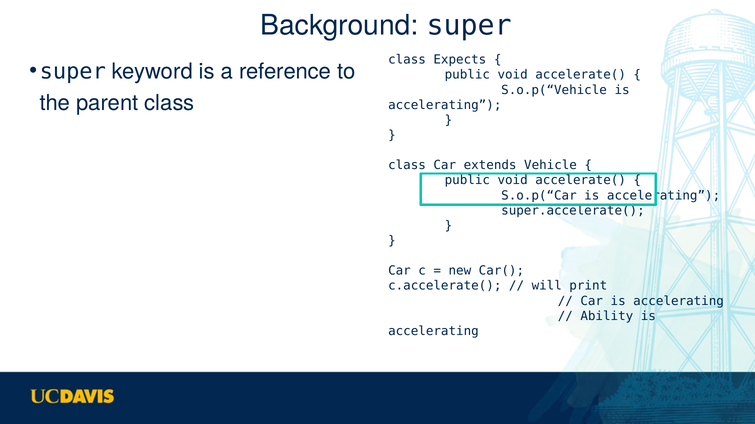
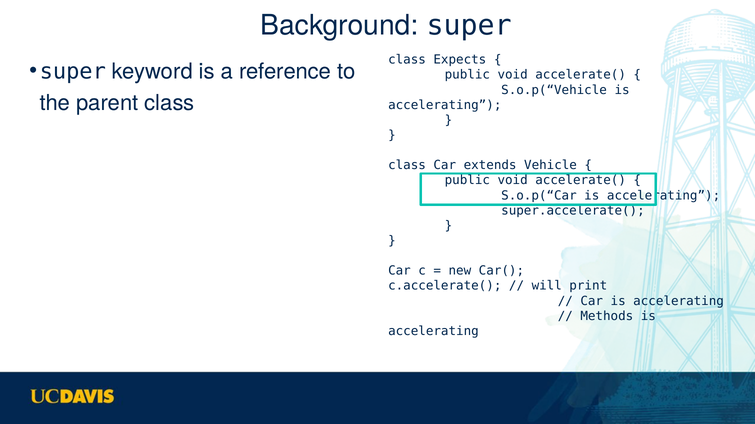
Ability: Ability -> Methods
